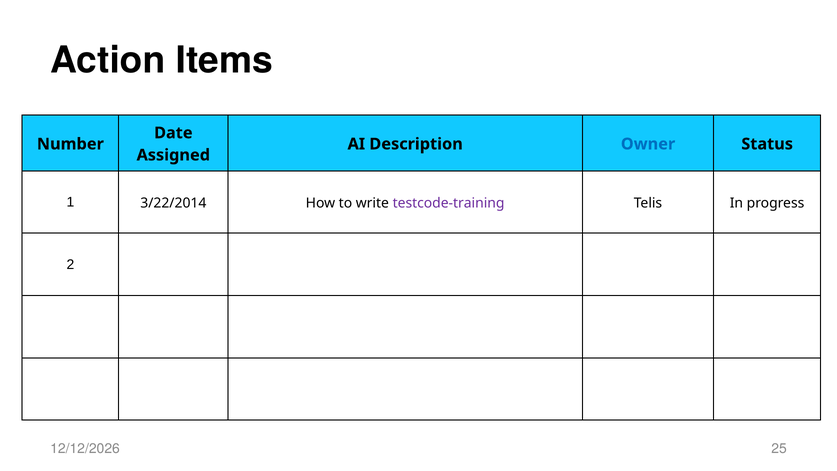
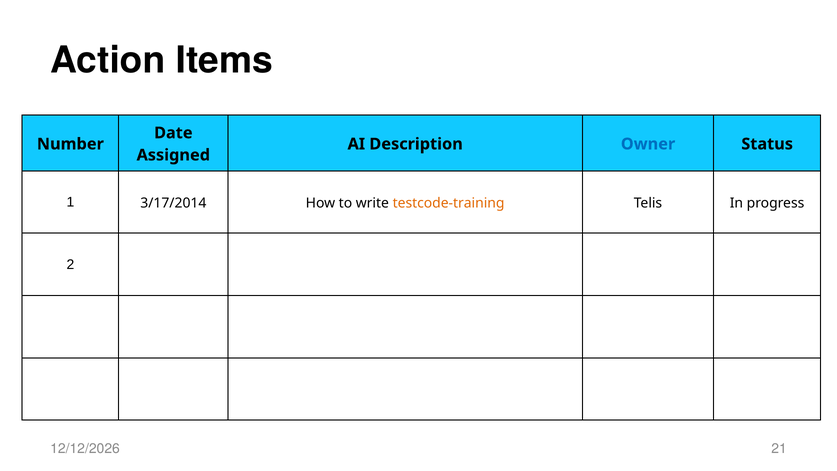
3/22/2014: 3/22/2014 -> 3/17/2014
testcode-training colour: purple -> orange
25: 25 -> 21
